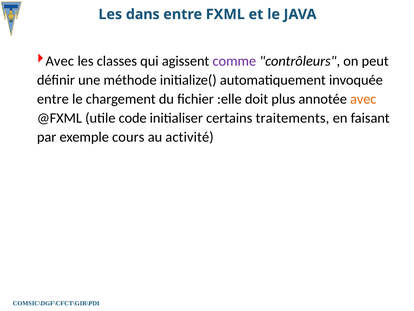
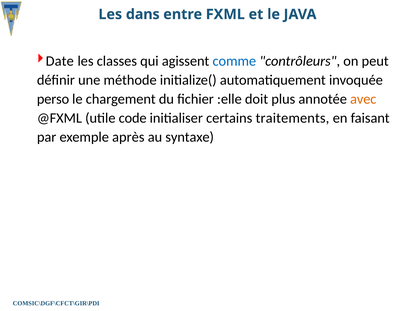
Avec at (60, 61): Avec -> Date
comme colour: purple -> blue
entre at (53, 99): entre -> perso
cours: cours -> après
activité: activité -> syntaxe
